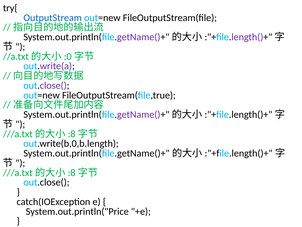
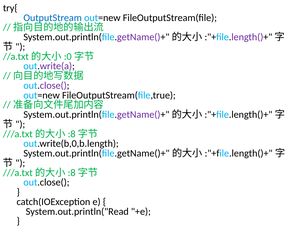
System.out.println("Price: System.out.println("Price -> System.out.println("Read
